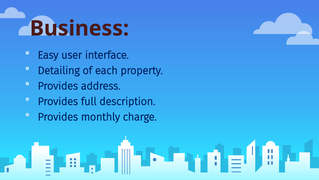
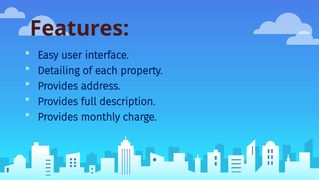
Business: Business -> Features
